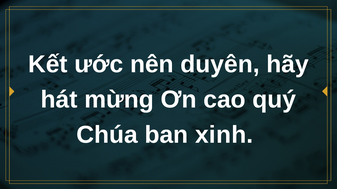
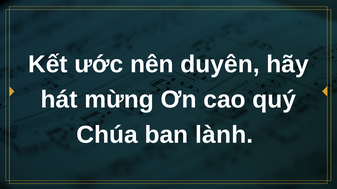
xinh: xinh -> lành
